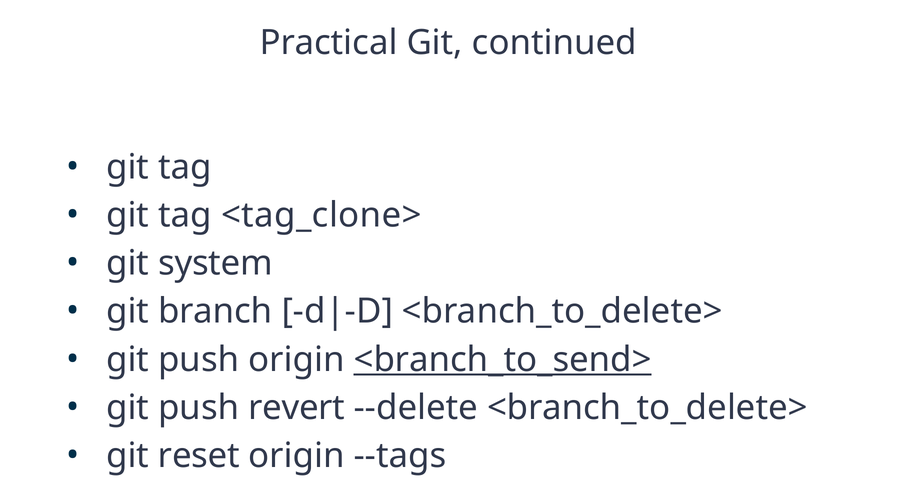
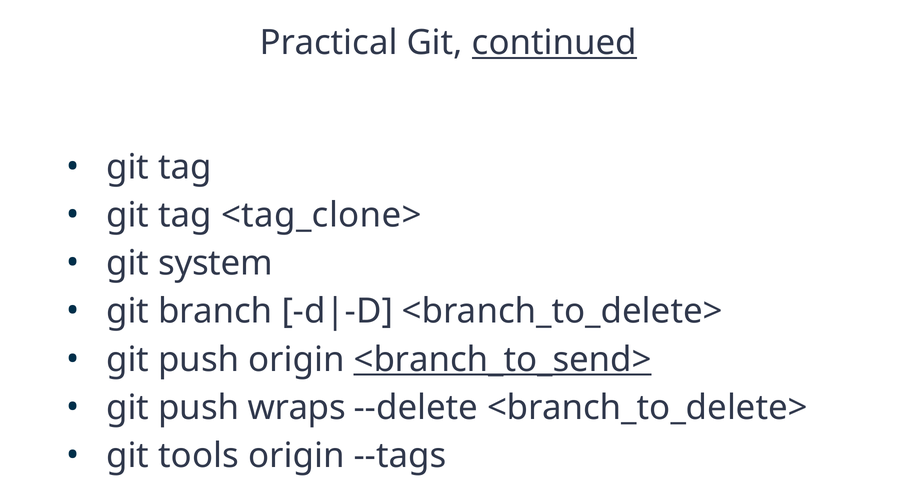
continued underline: none -> present
revert: revert -> wraps
reset: reset -> tools
